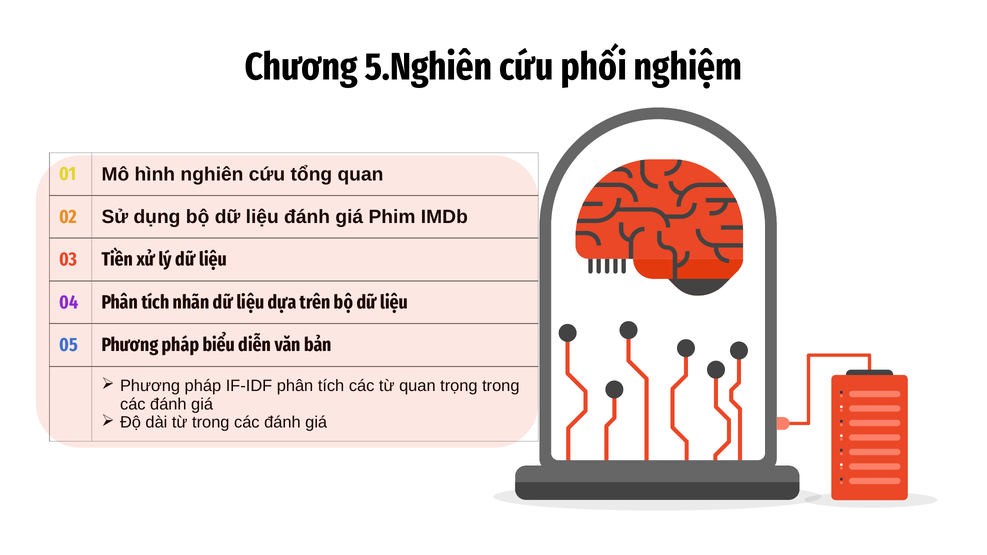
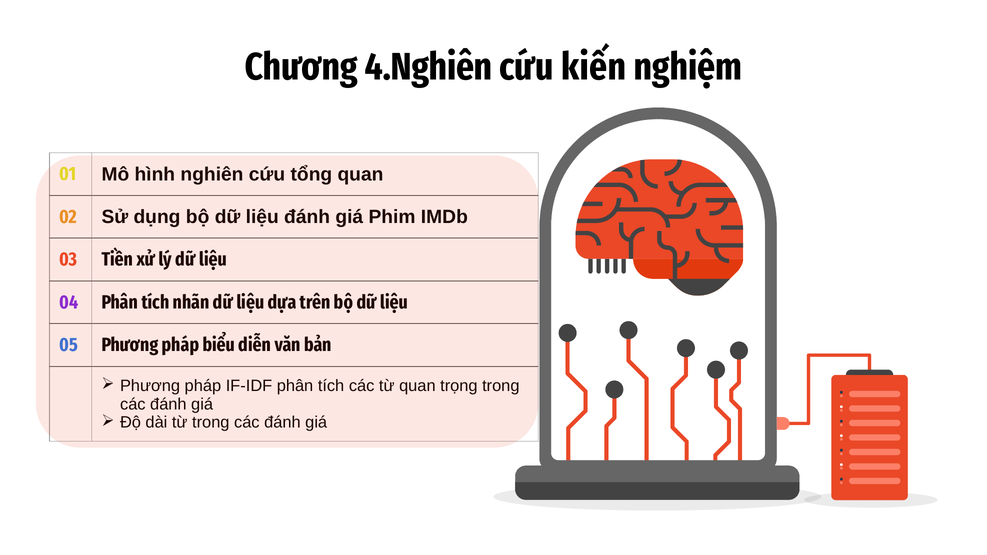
5.Nghiên: 5.Nghiên -> 4.Nghiên
phối: phối -> kiến
